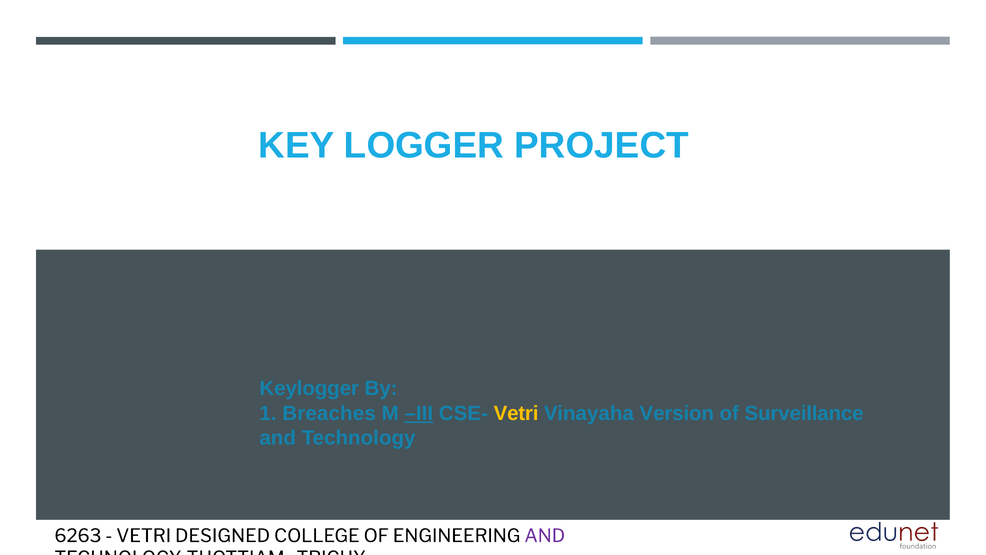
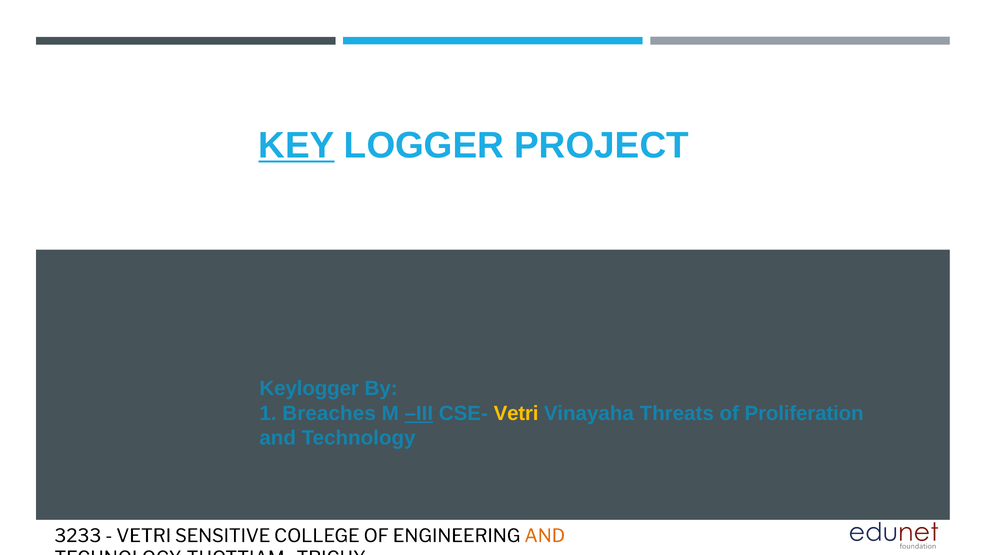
KEY underline: none -> present
Version: Version -> Threats
Surveillance: Surveillance -> Proliferation
6263: 6263 -> 3233
DESIGNED: DESIGNED -> SENSITIVE
AND at (545, 536) colour: purple -> orange
